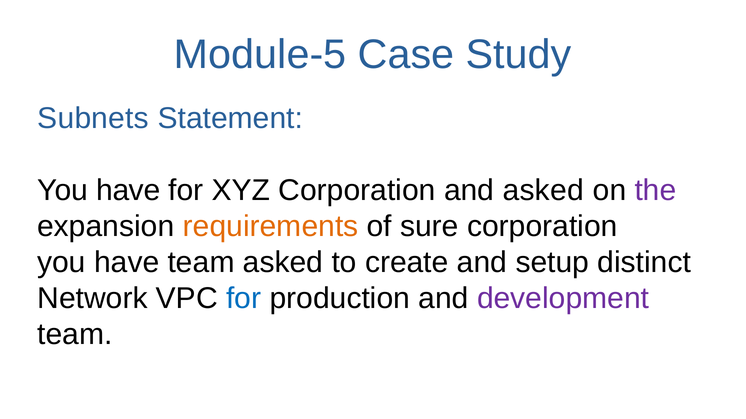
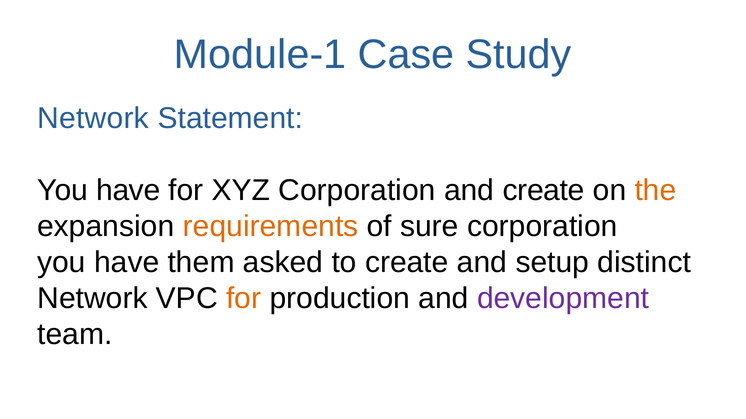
Module-5: Module-5 -> Module-1
Subnets at (93, 118): Subnets -> Network
and asked: asked -> create
the colour: purple -> orange
have team: team -> them
for at (244, 299) colour: blue -> orange
